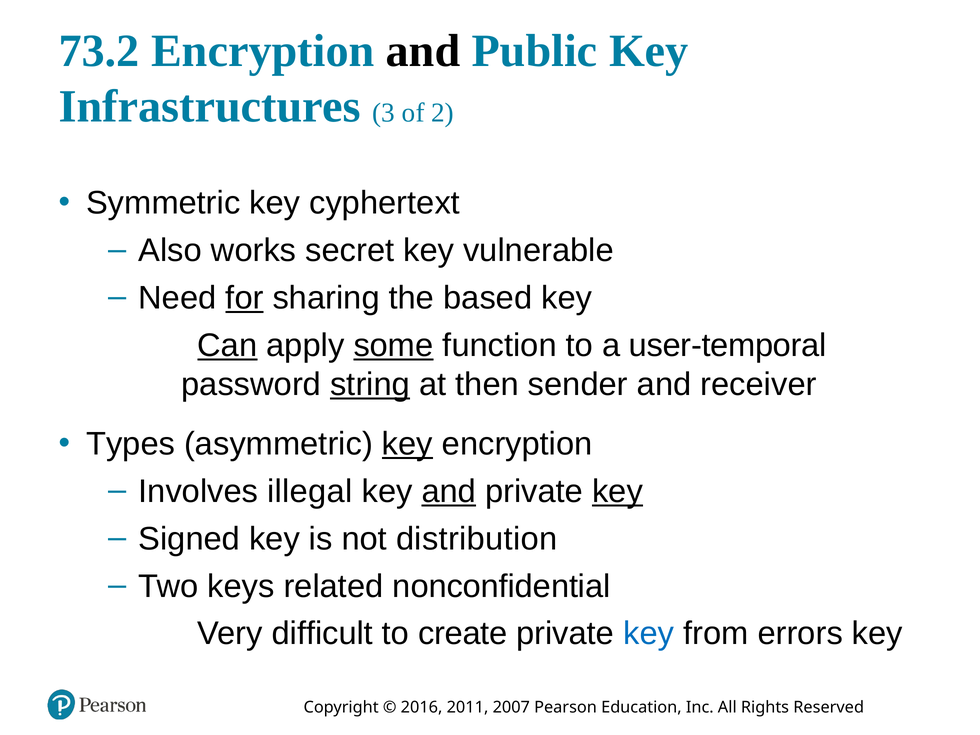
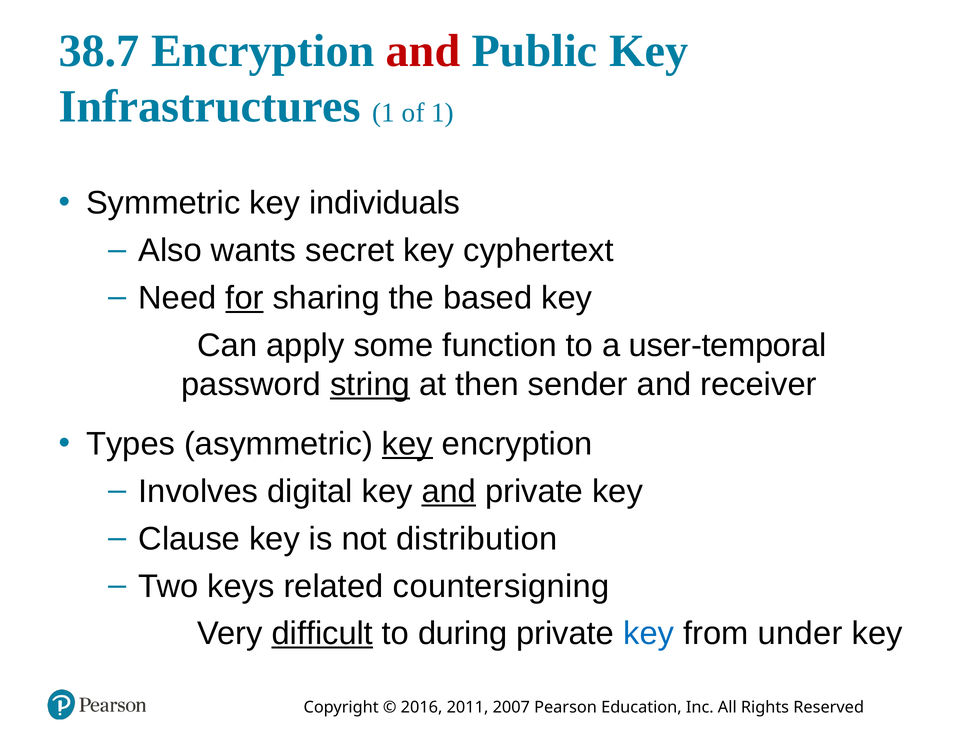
73.2: 73.2 -> 38.7
and at (423, 51) colour: black -> red
Infrastructures 3: 3 -> 1
of 2: 2 -> 1
cyphertext: cyphertext -> individuals
works: works -> wants
vulnerable: vulnerable -> cyphertext
Can underline: present -> none
some underline: present -> none
illegal: illegal -> digital
key at (618, 492) underline: present -> none
Signed: Signed -> Clause
nonconfidential: nonconfidential -> countersigning
difficult underline: none -> present
create: create -> during
errors: errors -> under
